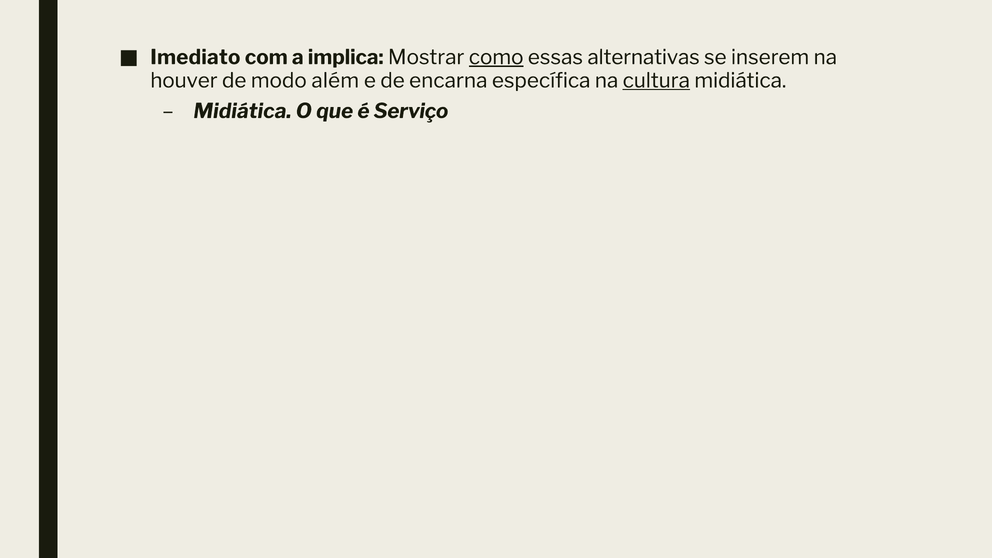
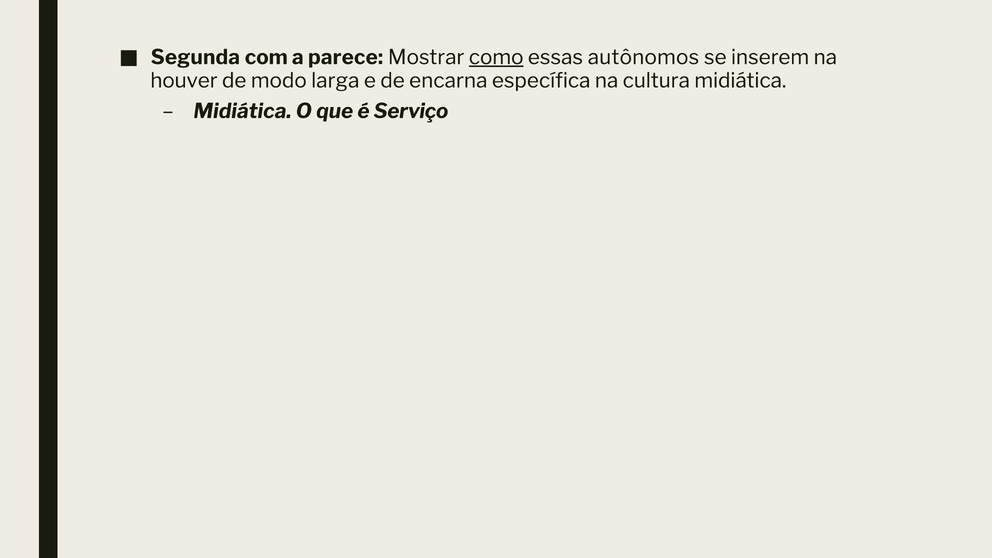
Imediato: Imediato -> Segunda
implica: implica -> parece
alternativas: alternativas -> autônomos
além: além -> larga
cultura underline: present -> none
